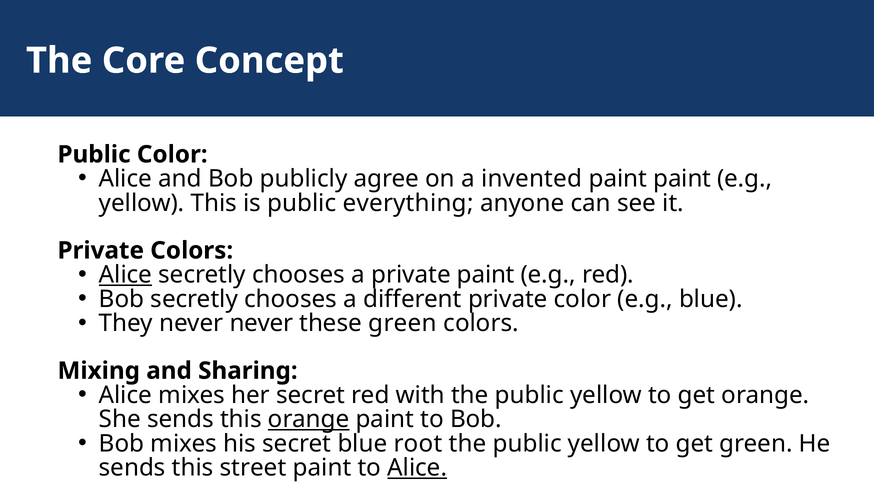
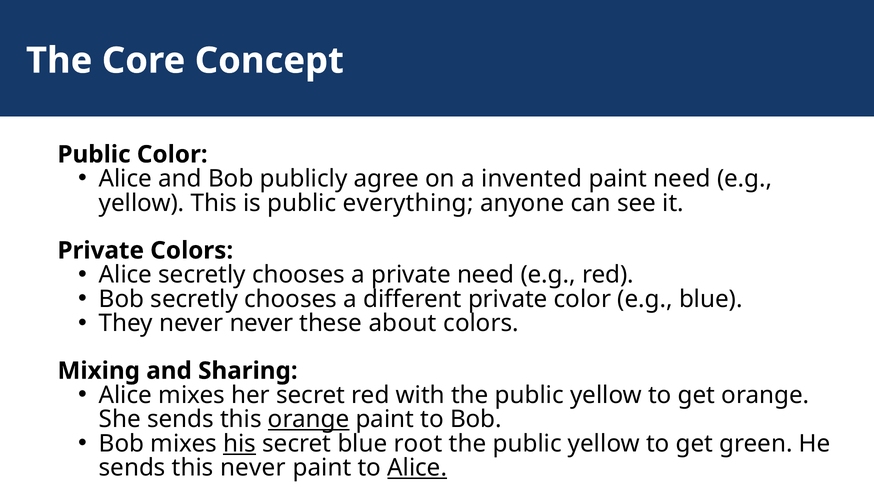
paint paint: paint -> need
Alice at (125, 275) underline: present -> none
private paint: paint -> need
these green: green -> about
his underline: none -> present
this street: street -> never
